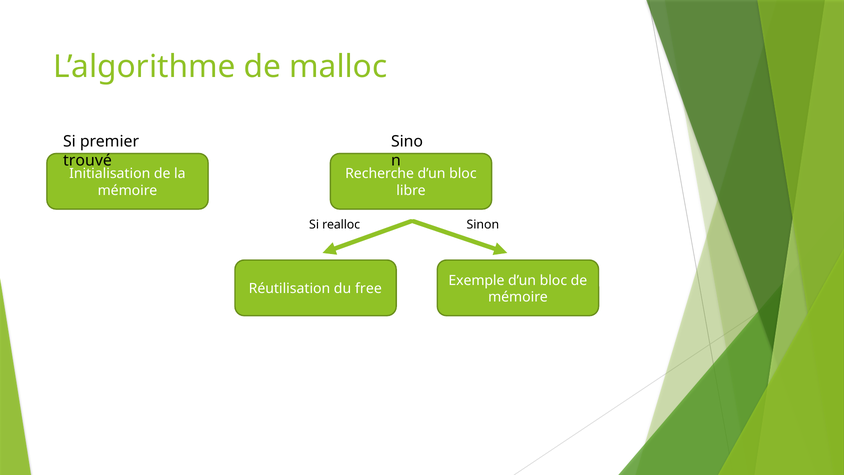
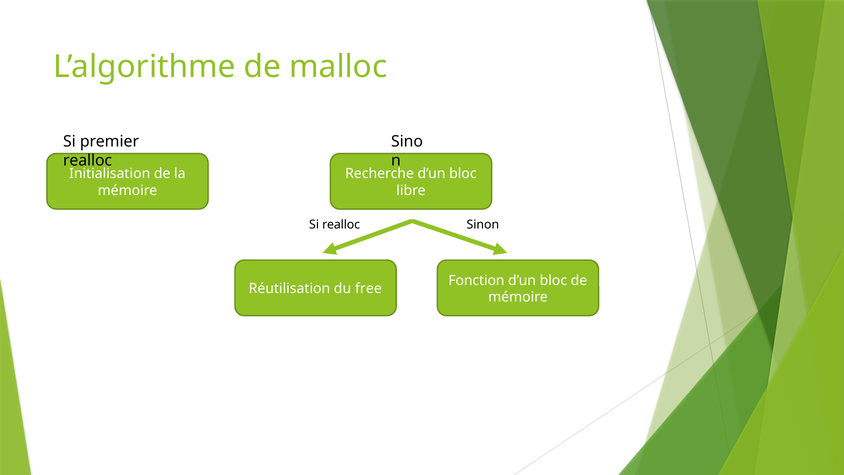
trouvé at (87, 161): trouvé -> realloc
Exemple: Exemple -> Fonction
